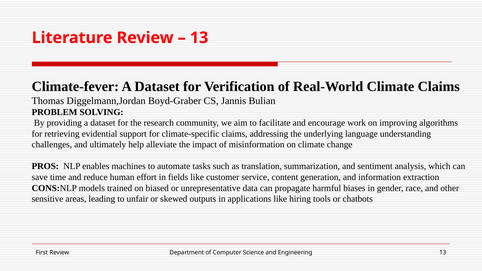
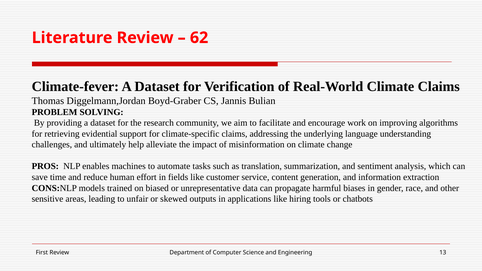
13 at (199, 38): 13 -> 62
